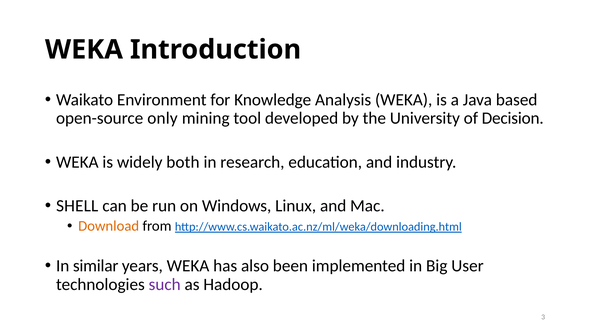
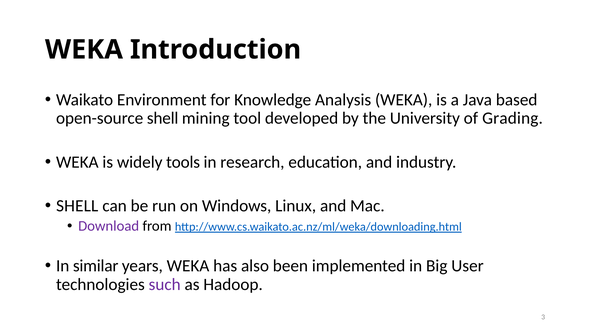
open-source only: only -> shell
Decision: Decision -> Grading
both: both -> tools
Download colour: orange -> purple
